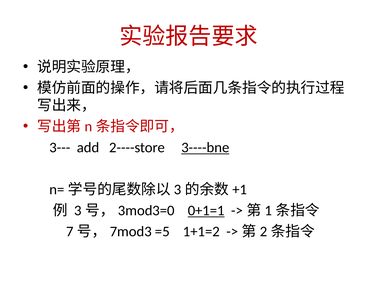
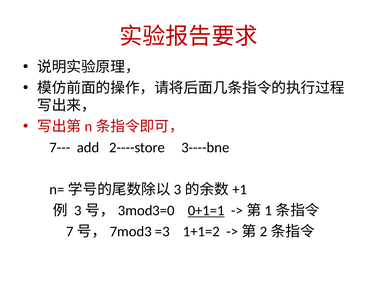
3---: 3--- -> 7---
3----bne underline: present -> none
=5: =5 -> =3
